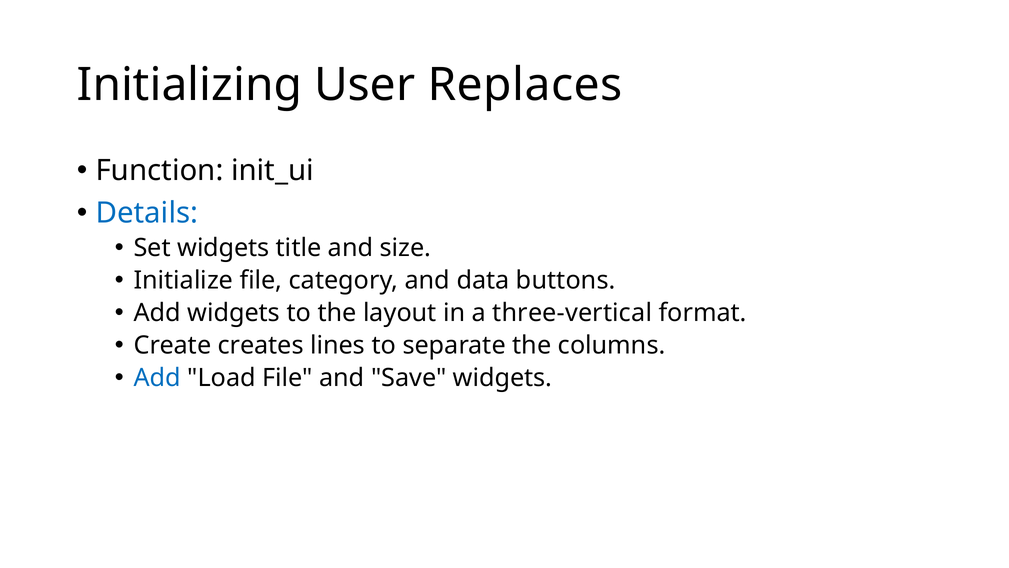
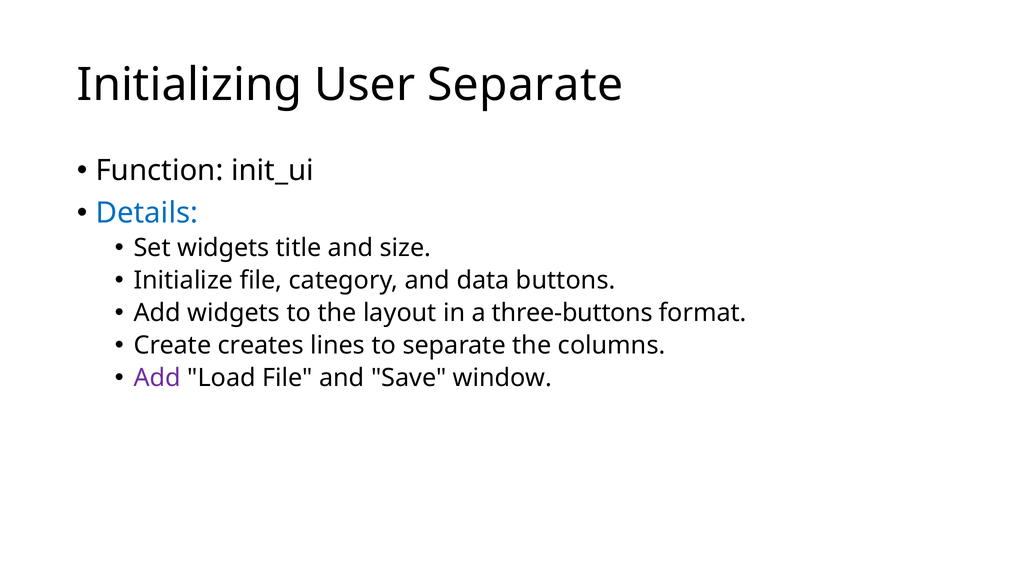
User Replaces: Replaces -> Separate
three-vertical: three-vertical -> three-buttons
Add at (157, 378) colour: blue -> purple
Save widgets: widgets -> window
